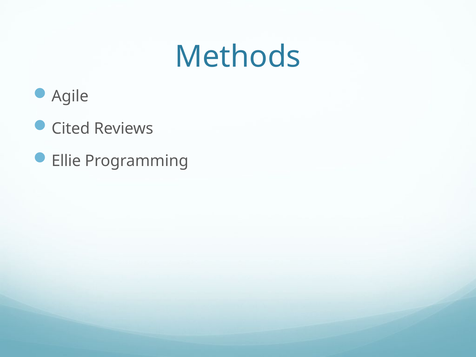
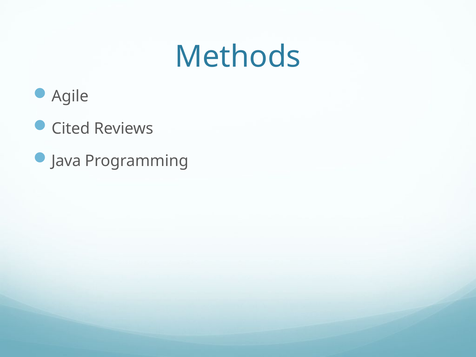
Ellie: Ellie -> Java
